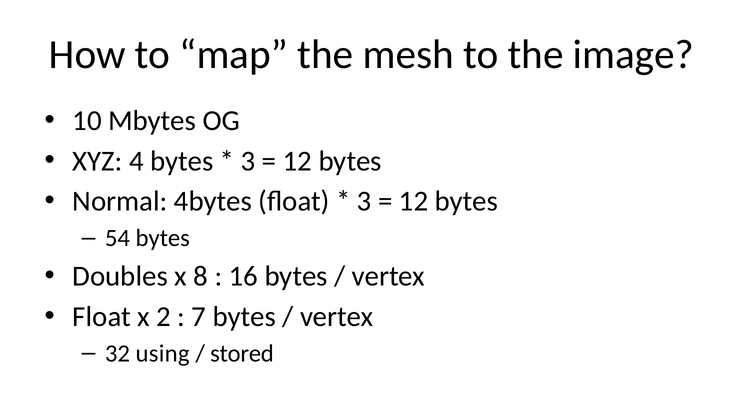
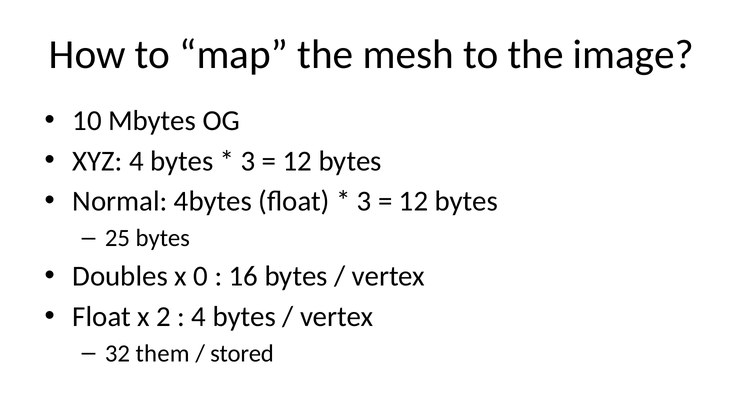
54: 54 -> 25
8: 8 -> 0
7 at (199, 317): 7 -> 4
using: using -> them
